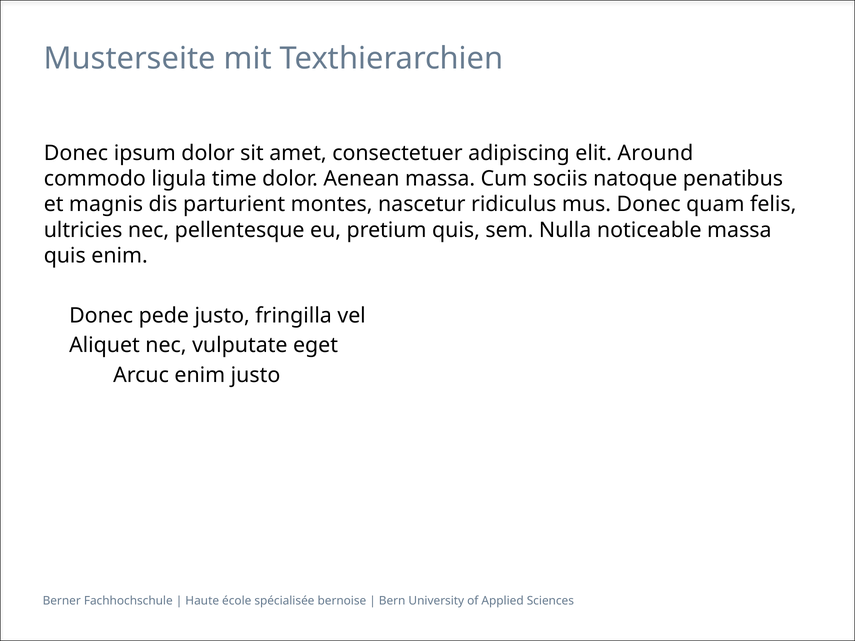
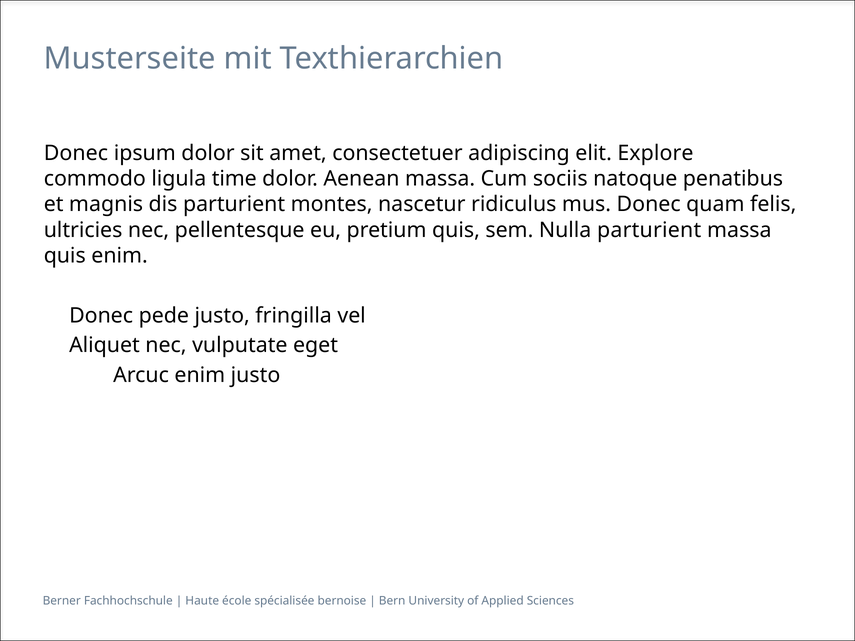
Around: Around -> Explore
Nulla noticeable: noticeable -> parturient
